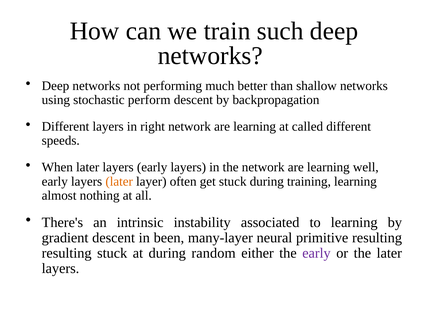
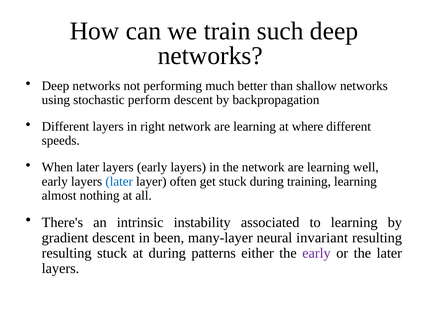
called: called -> where
later at (119, 181) colour: orange -> blue
primitive: primitive -> invariant
random: random -> patterns
